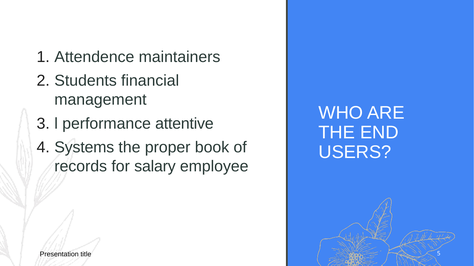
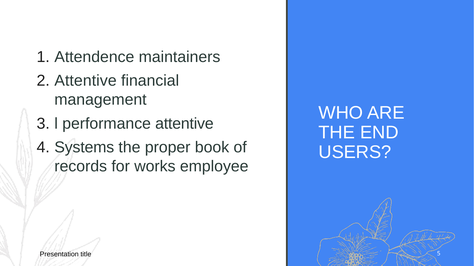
Students at (86, 81): Students -> Attentive
salary: salary -> works
